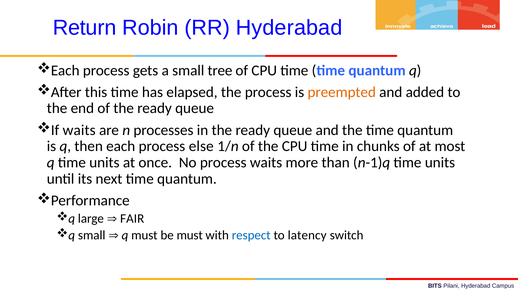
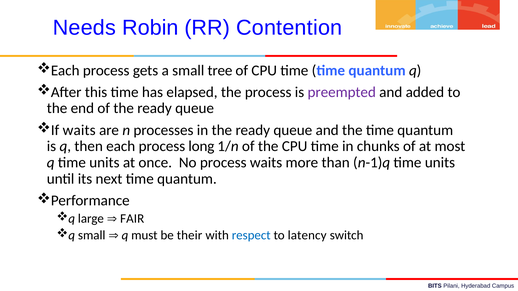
Return: Return -> Needs
RR Hyderabad: Hyderabad -> Contention
preempted colour: orange -> purple
else: else -> long
be must: must -> their
